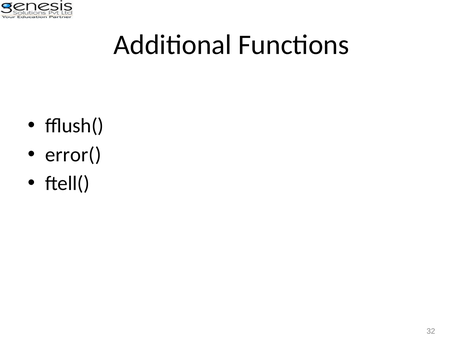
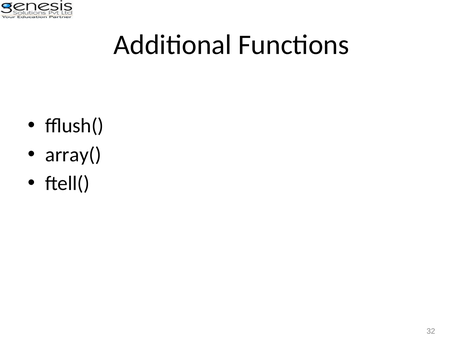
error(: error( -> array(
